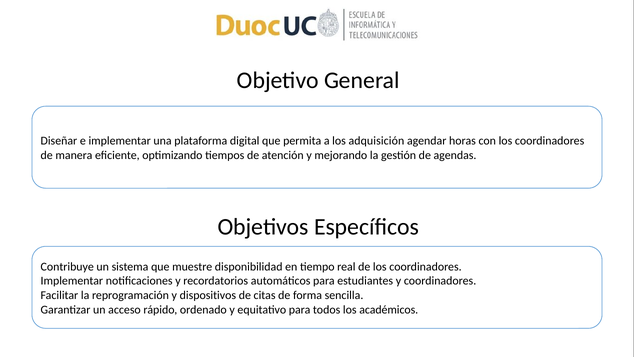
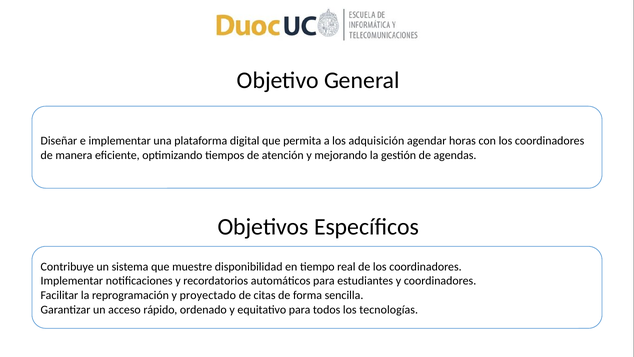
dispositivos: dispositivos -> proyectado
académicos: académicos -> tecnologías
